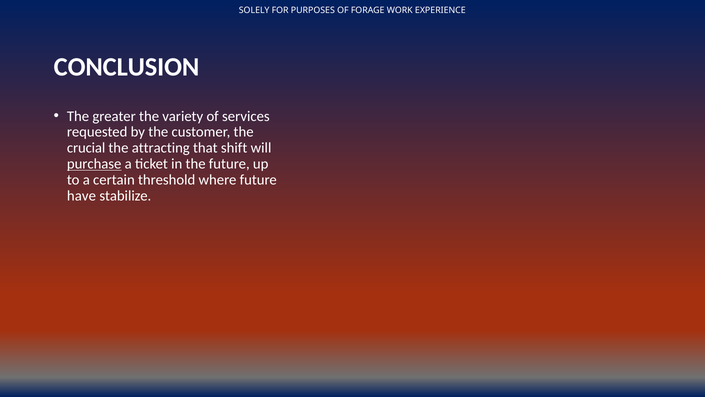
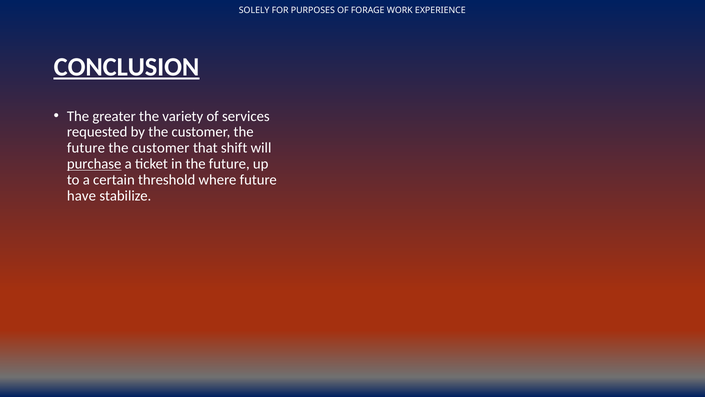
CONCLUSION underline: none -> present
crucial at (86, 148): crucial -> future
attracting at (161, 148): attracting -> customer
